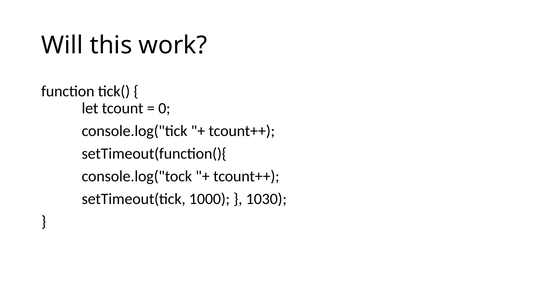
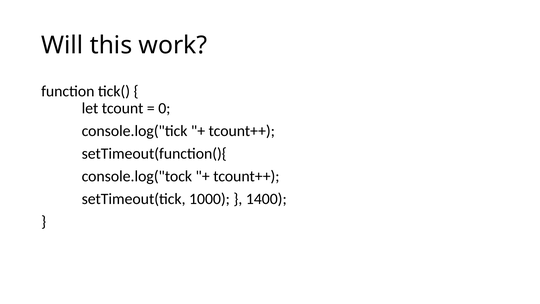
1030: 1030 -> 1400
